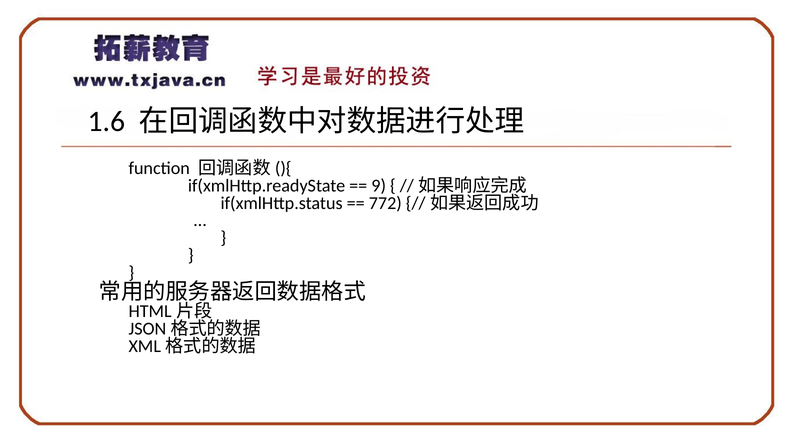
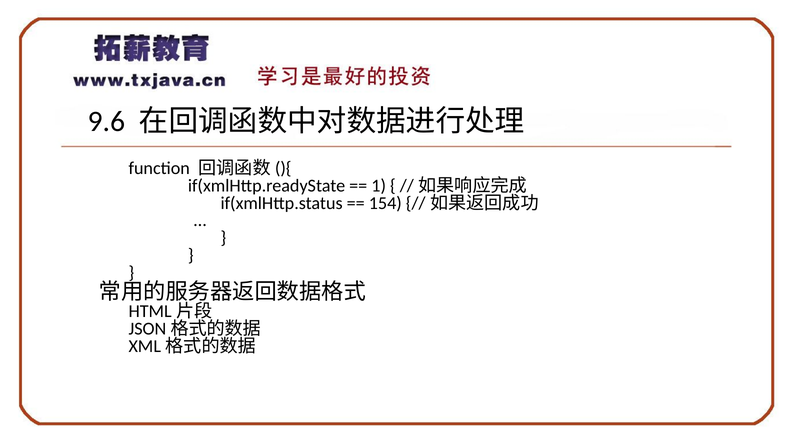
1.6: 1.6 -> 9.6
9: 9 -> 1
772: 772 -> 154
